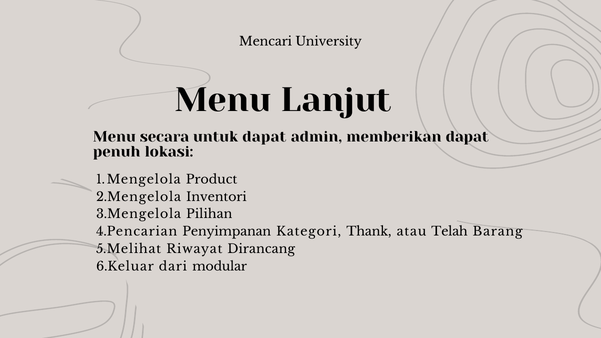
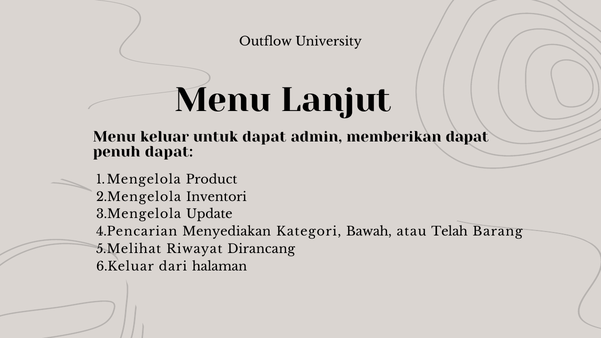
Mencari: Mencari -> Outflow
secara: secara -> keluar
penuh lokasi: lokasi -> dapat
Pilihan: Pilihan -> Update
Penyimpanan: Penyimpanan -> Menyediakan
Thank: Thank -> Bawah
modular: modular -> halaman
